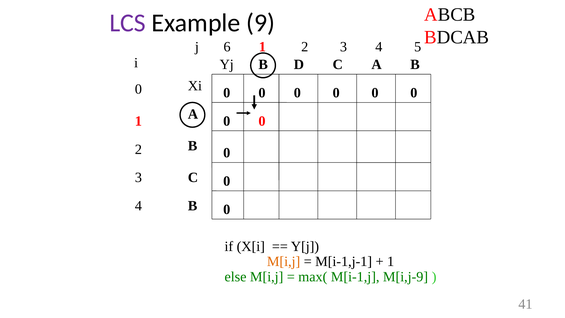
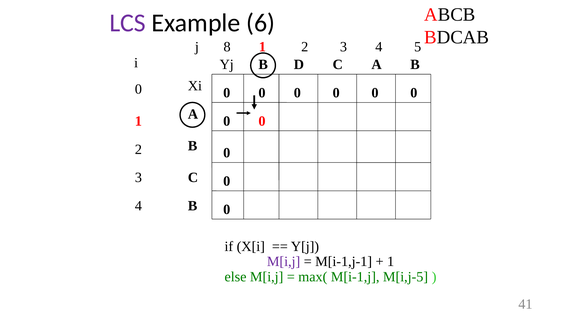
9: 9 -> 6
6: 6 -> 8
M[i,j at (284, 261) colour: orange -> purple
M[i,j-9: M[i,j-9 -> M[i,j-5
